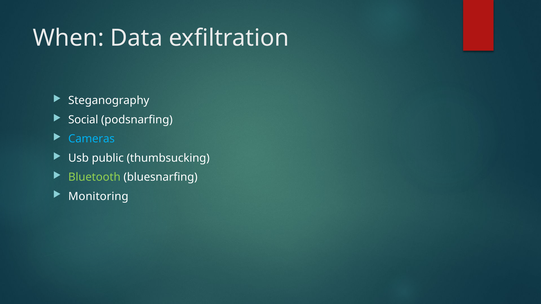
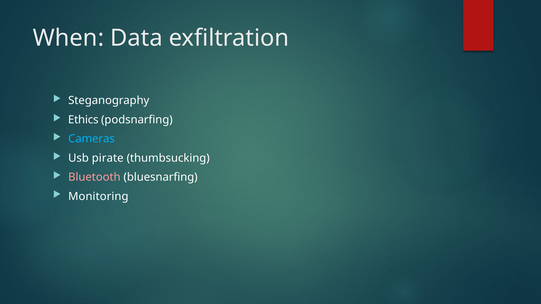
Social: Social -> Ethics
public: public -> pirate
Bluetooth colour: light green -> pink
